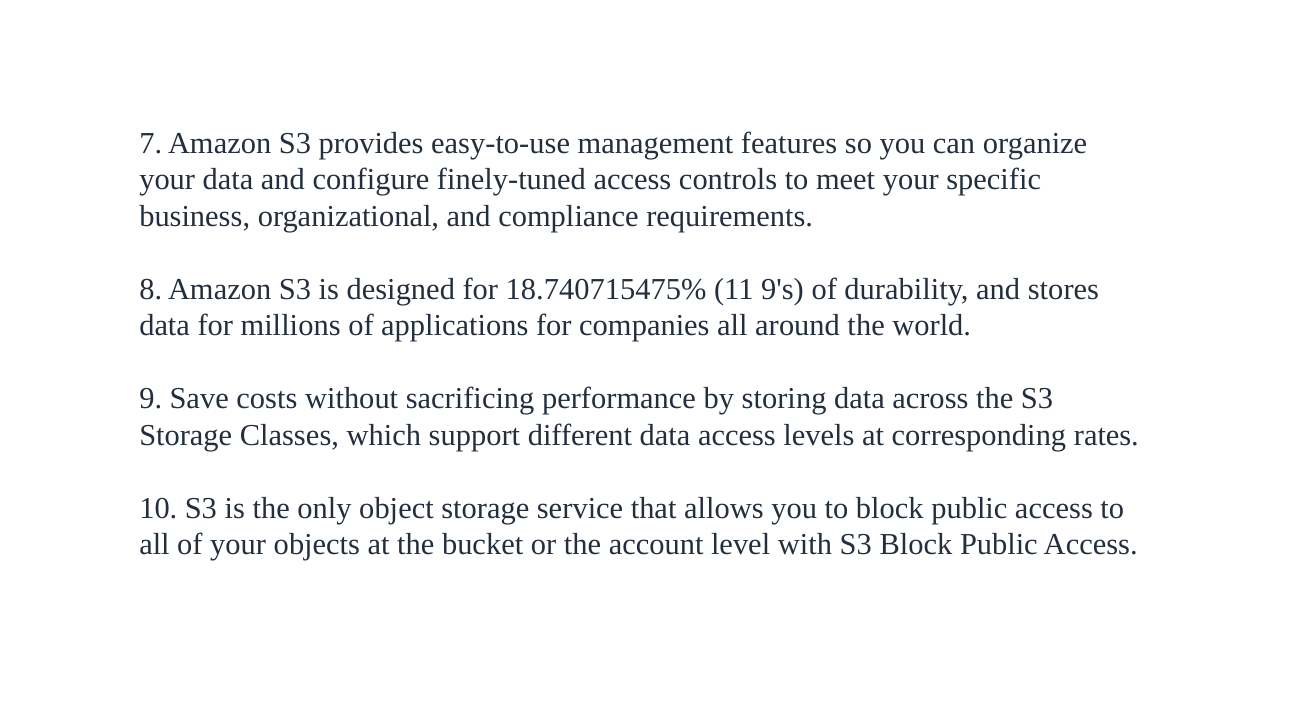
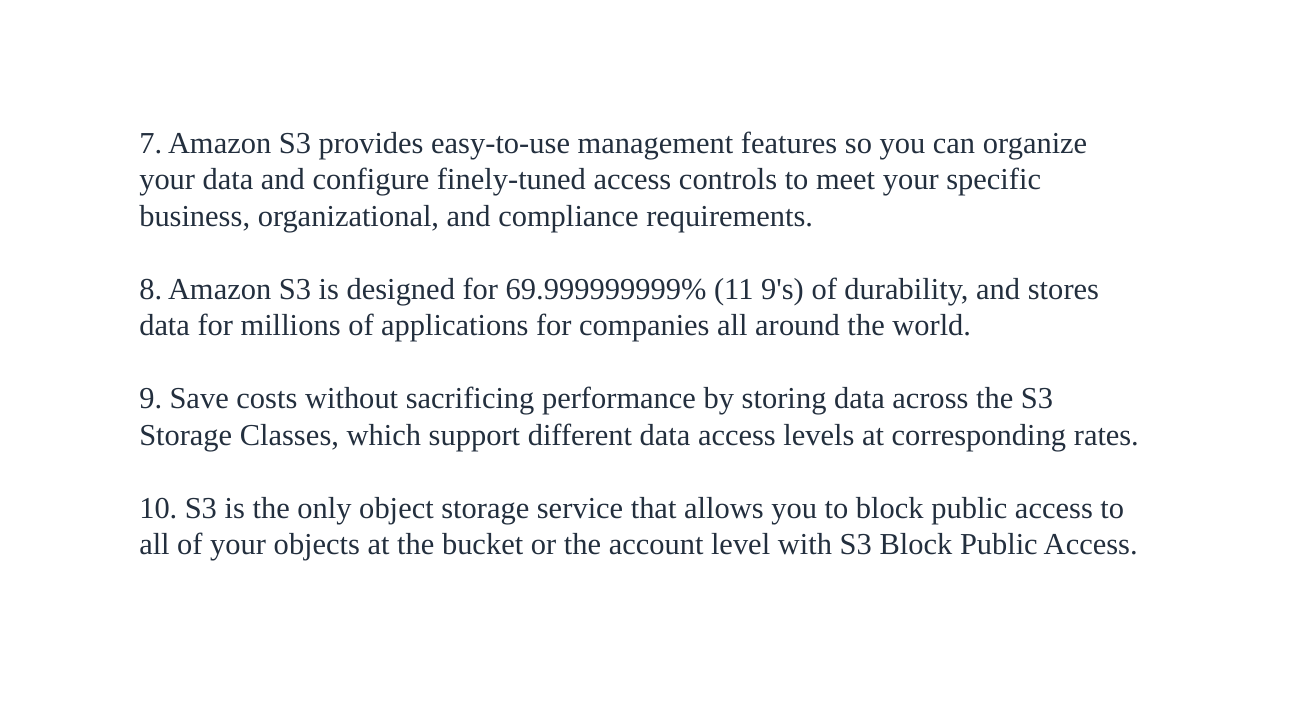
18.740715475%: 18.740715475% -> 69.999999999%
